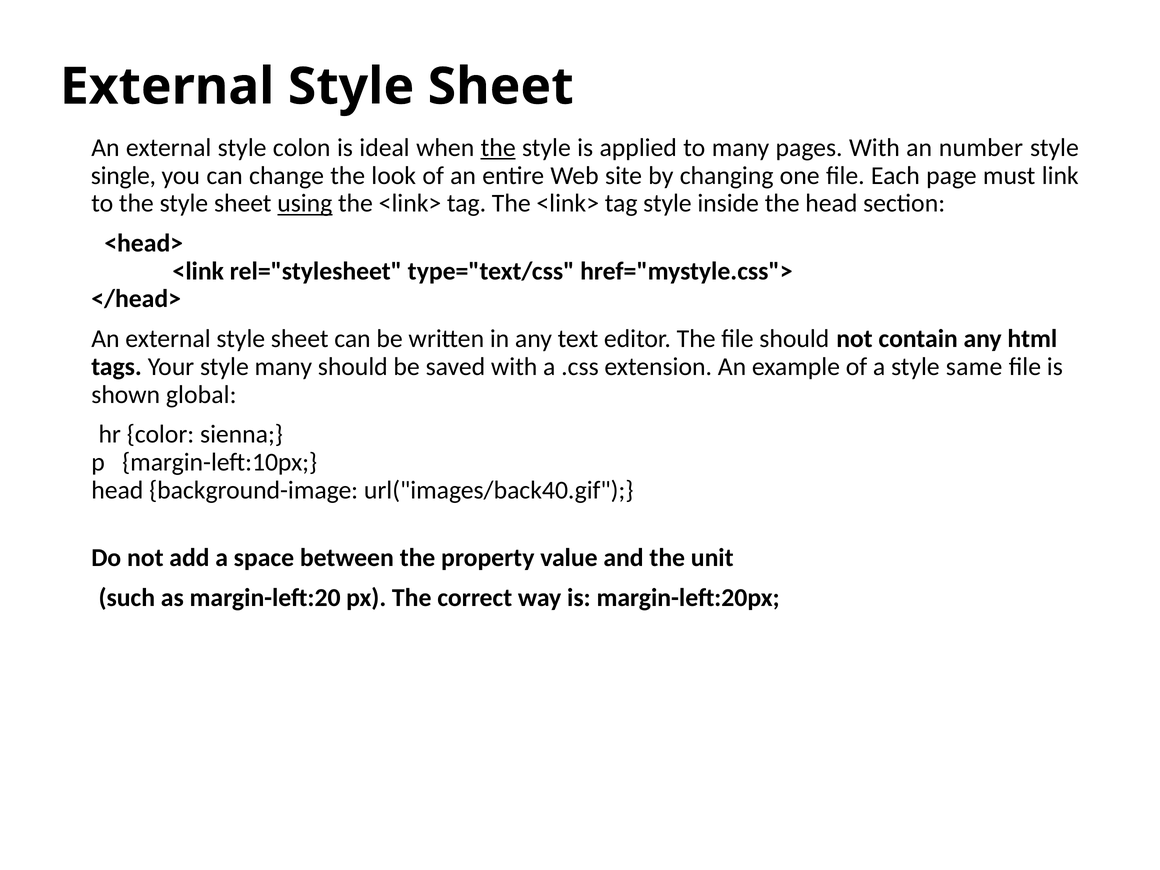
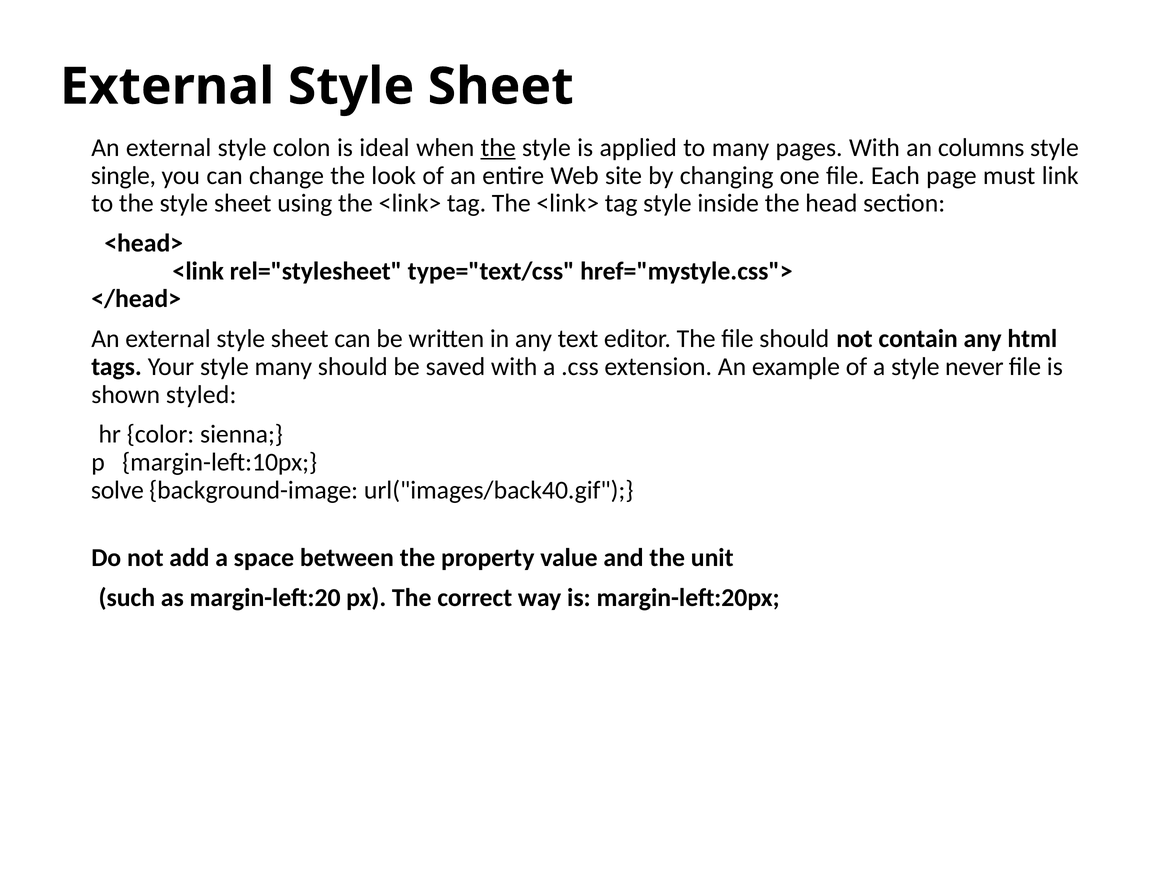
number: number -> columns
using underline: present -> none
same: same -> never
global: global -> styled
head at (117, 490): head -> solve
